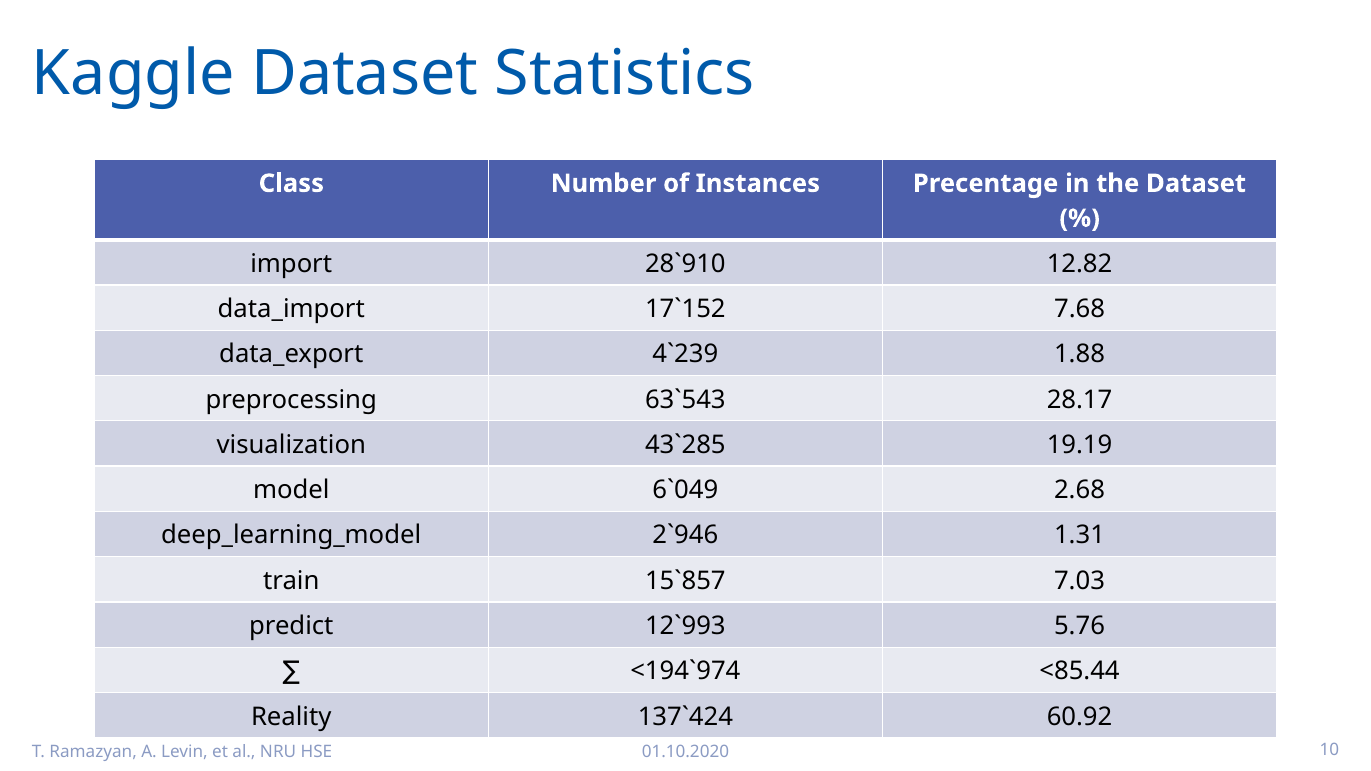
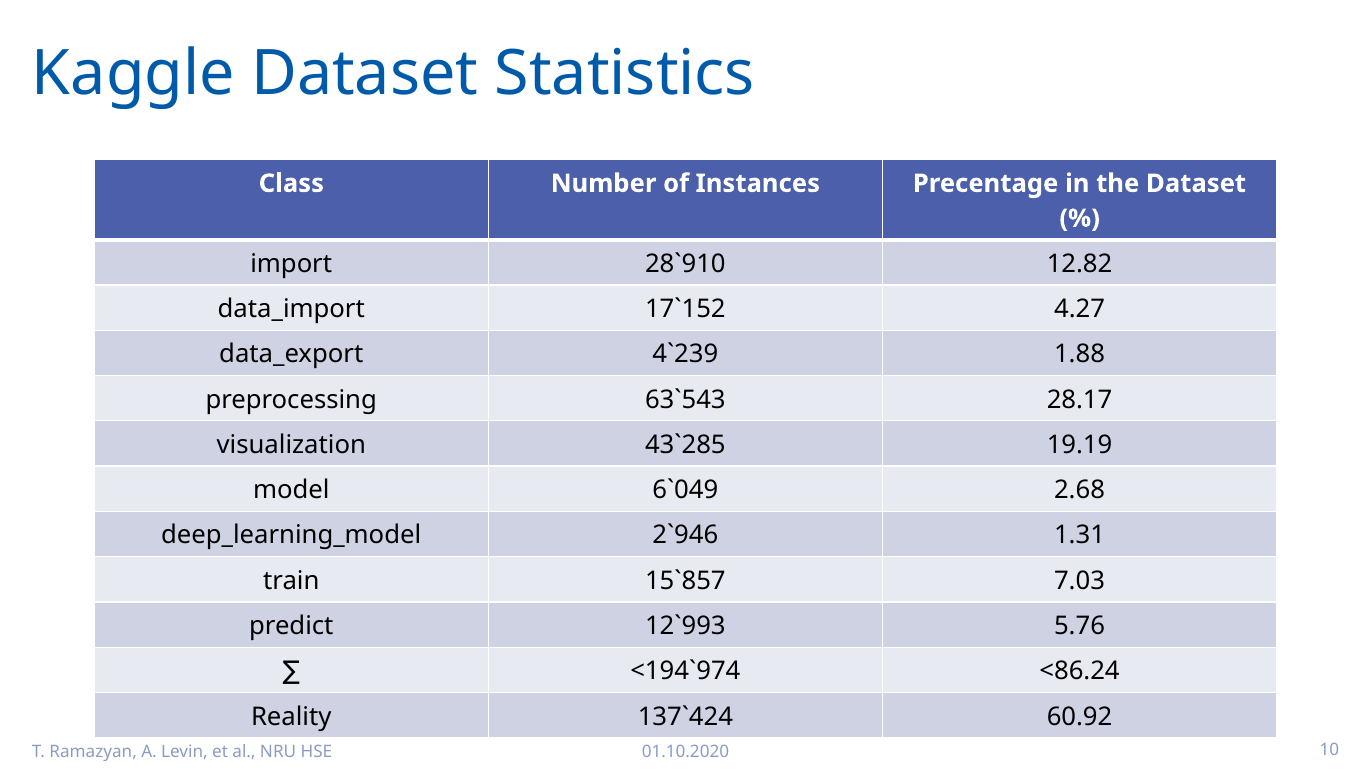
7.68: 7.68 -> 4.27
<85.44: <85.44 -> <86.24
